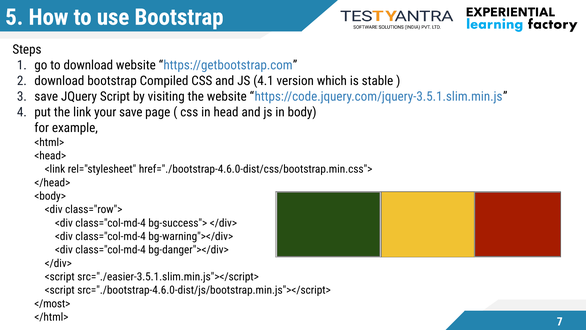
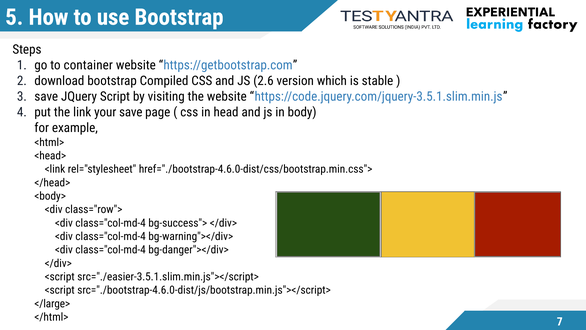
to download: download -> container
4.1: 4.1 -> 2.6
</most>: </most> -> </large>
